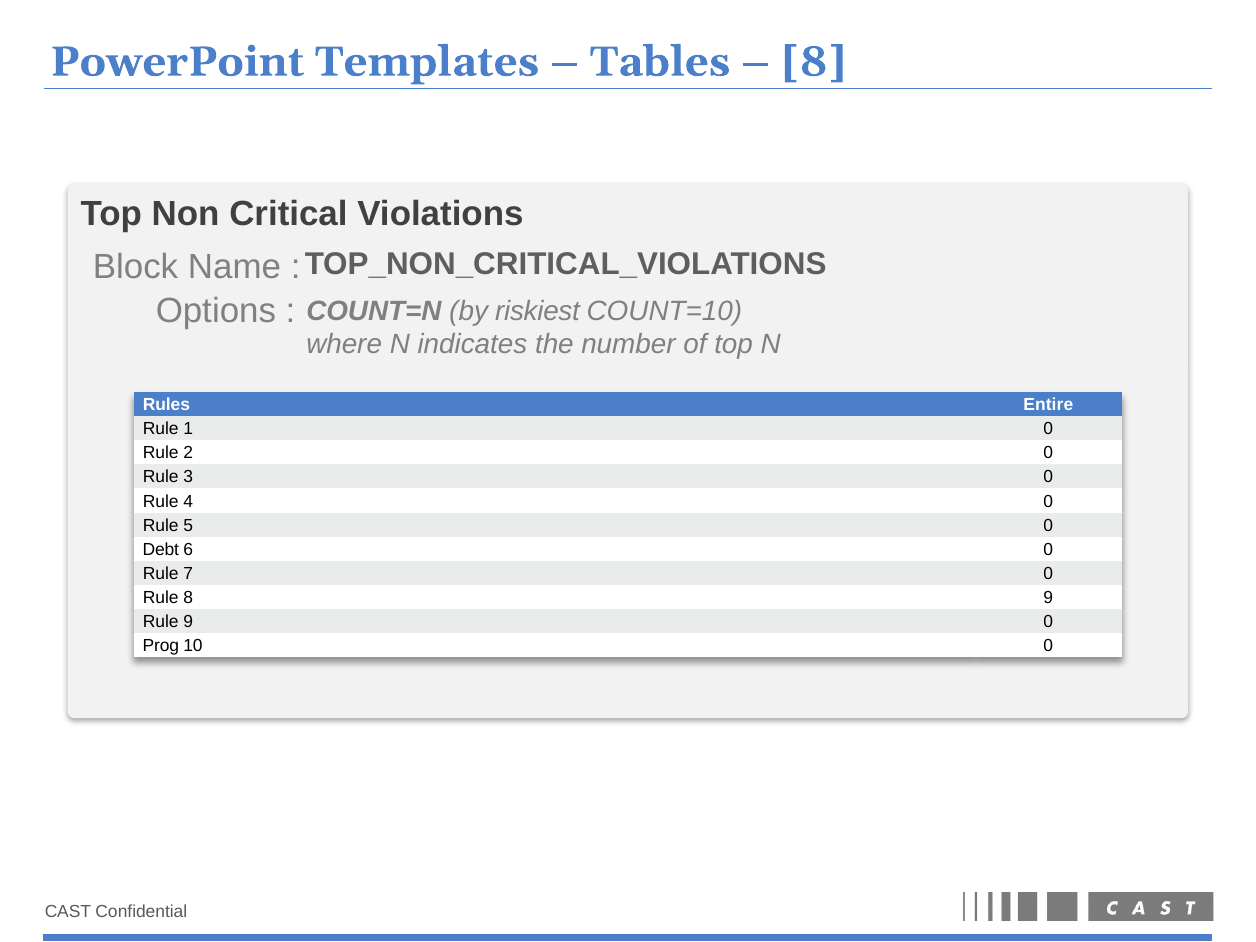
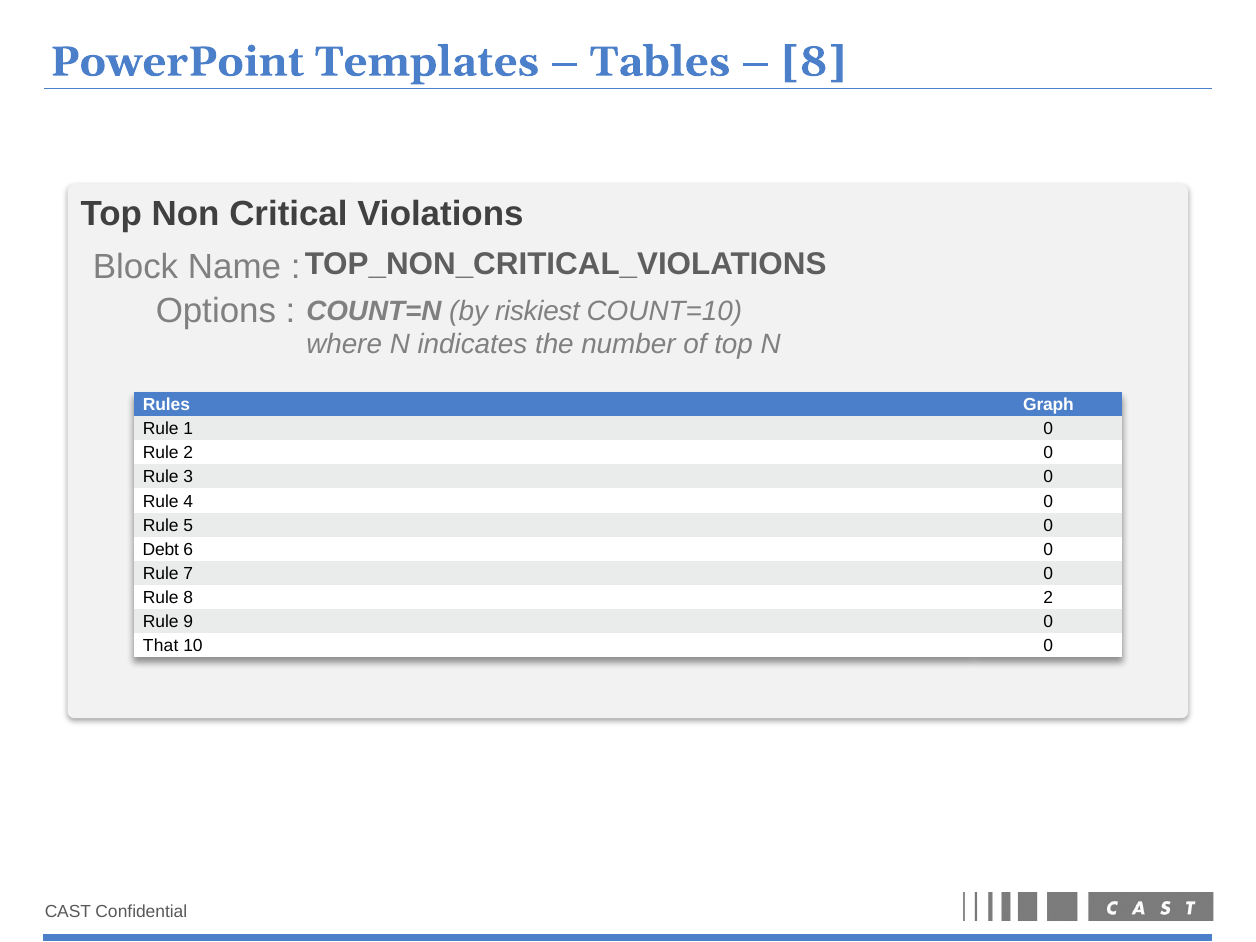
Entire: Entire -> Graph
8 9: 9 -> 2
Prog: Prog -> That
